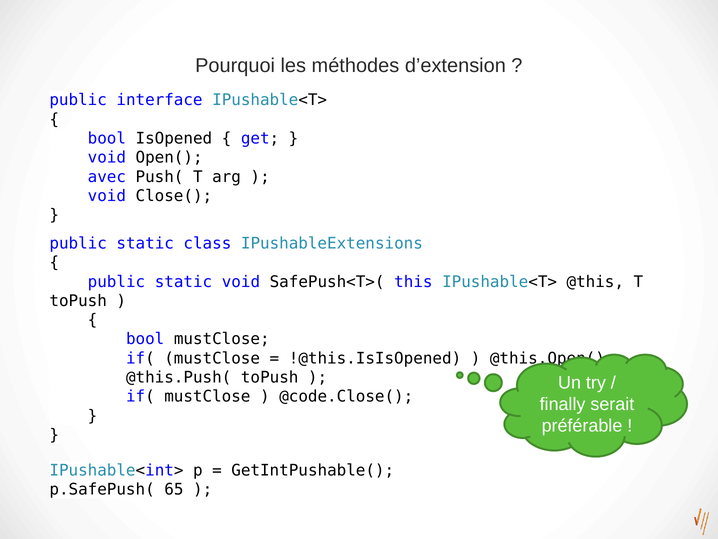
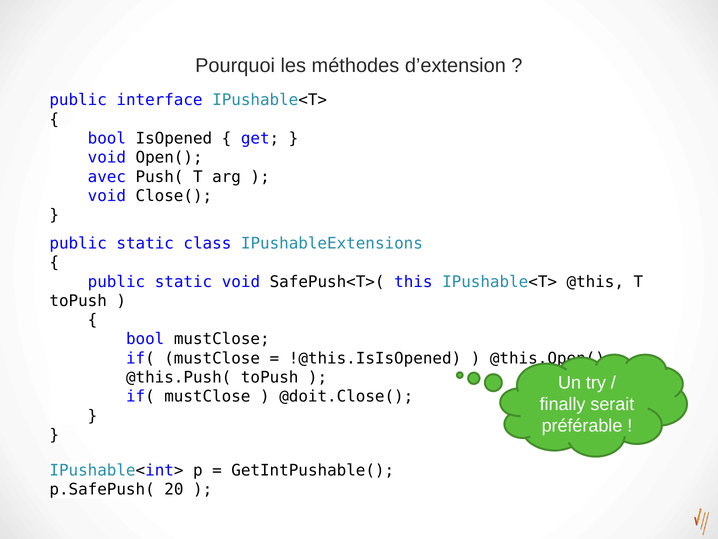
@code.Close(: @code.Close( -> @doit.Close(
65: 65 -> 20
